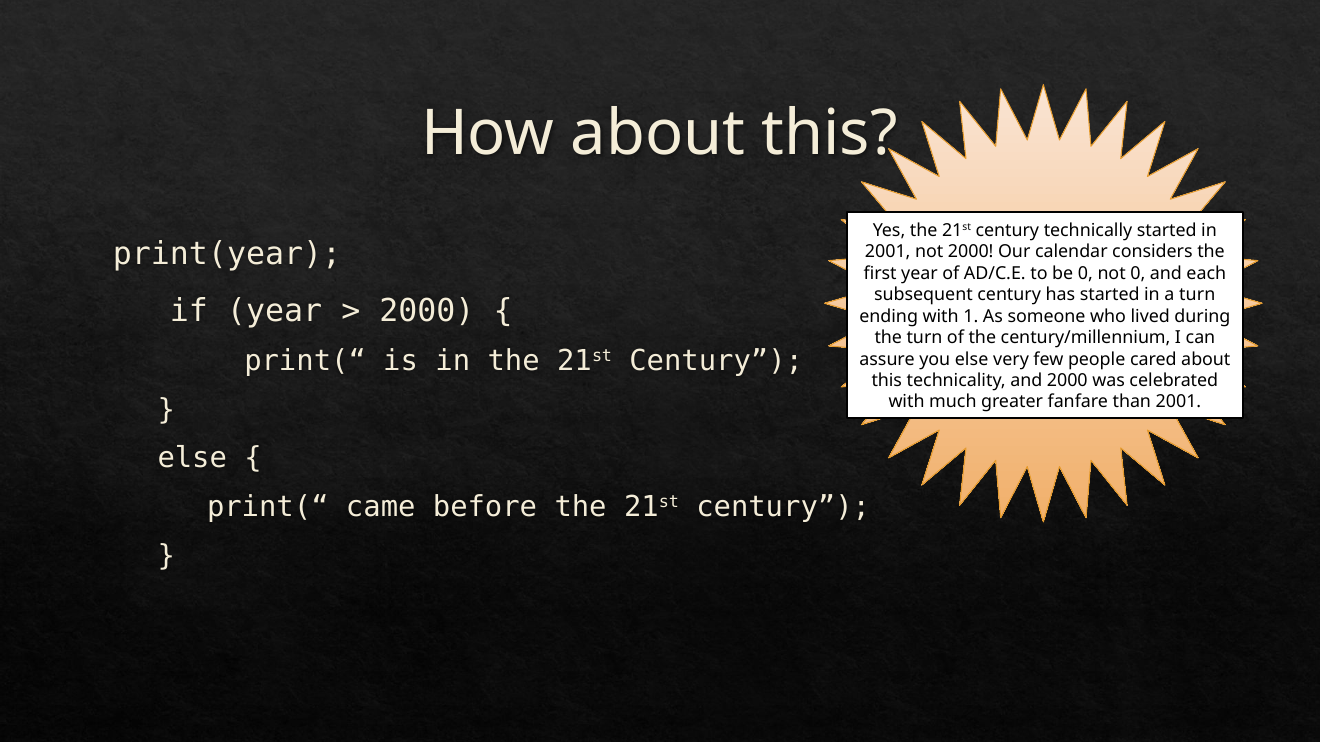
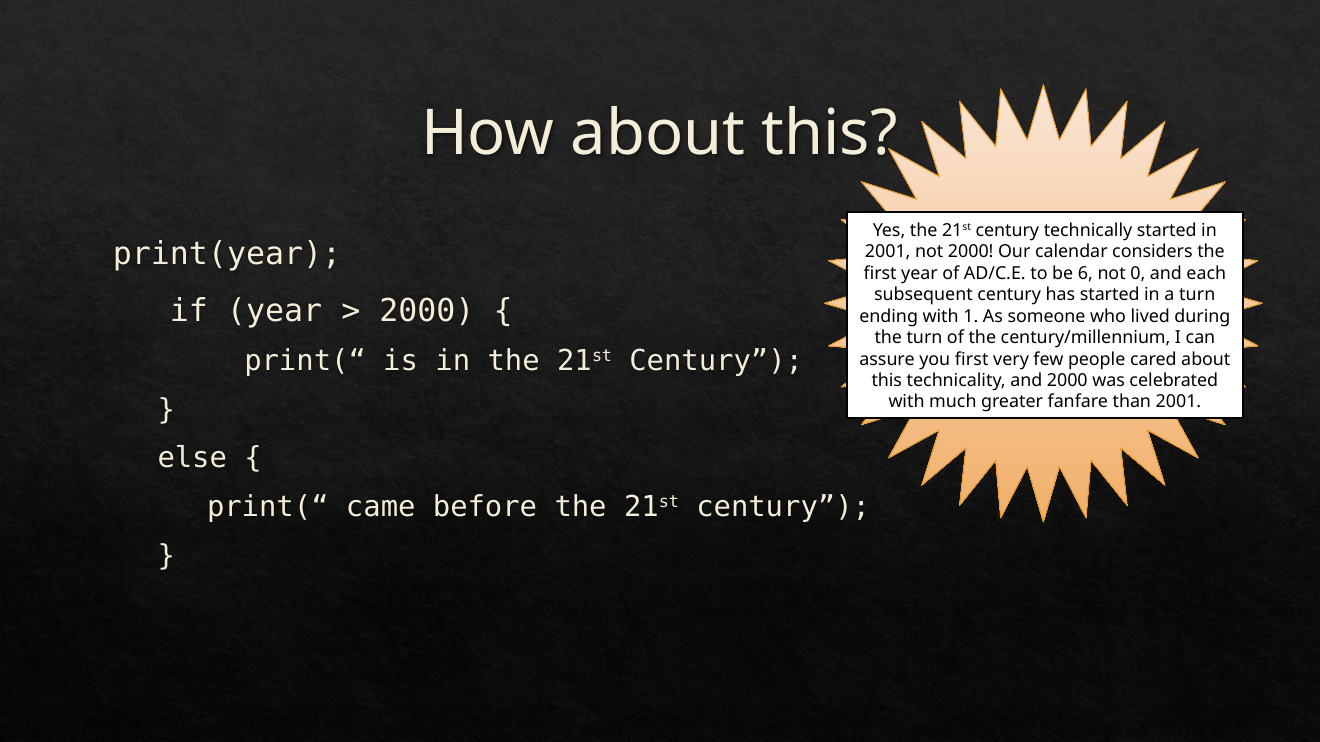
be 0: 0 -> 6
you else: else -> first
